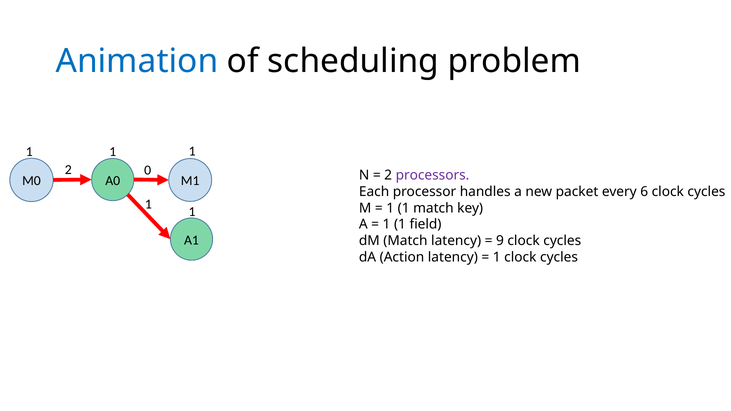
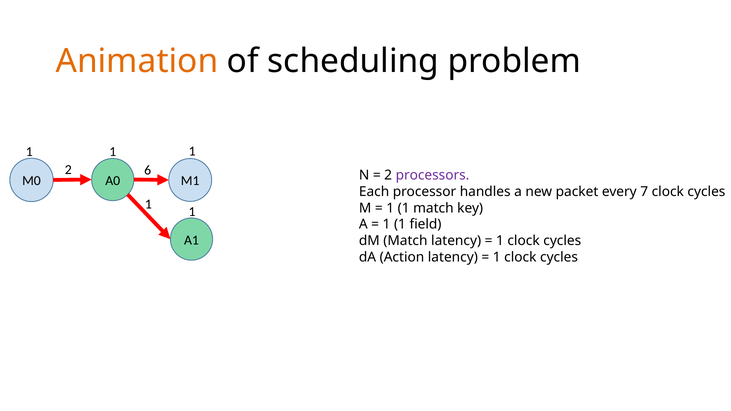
Animation colour: blue -> orange
0: 0 -> 6
6: 6 -> 7
9 at (500, 241): 9 -> 1
